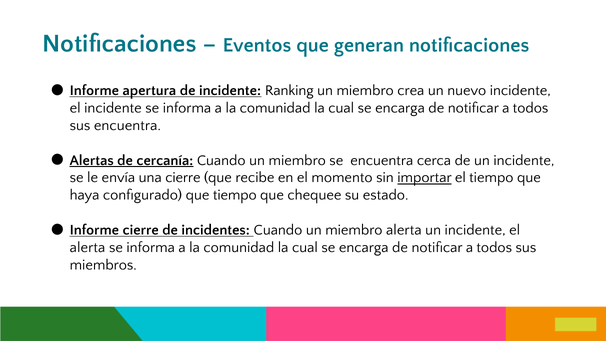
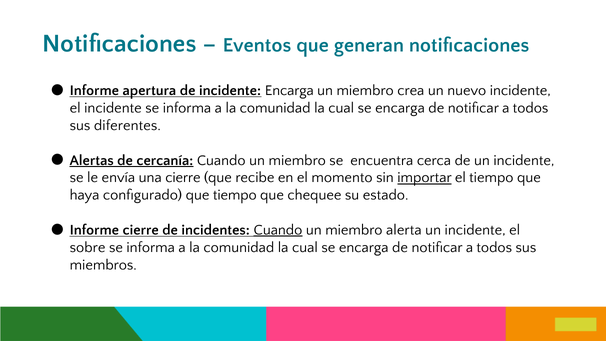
incidente Ranking: Ranking -> Encarga
sus encuentra: encuentra -> diferentes
Cuando at (278, 230) underline: none -> present
alerta at (88, 247): alerta -> sobre
